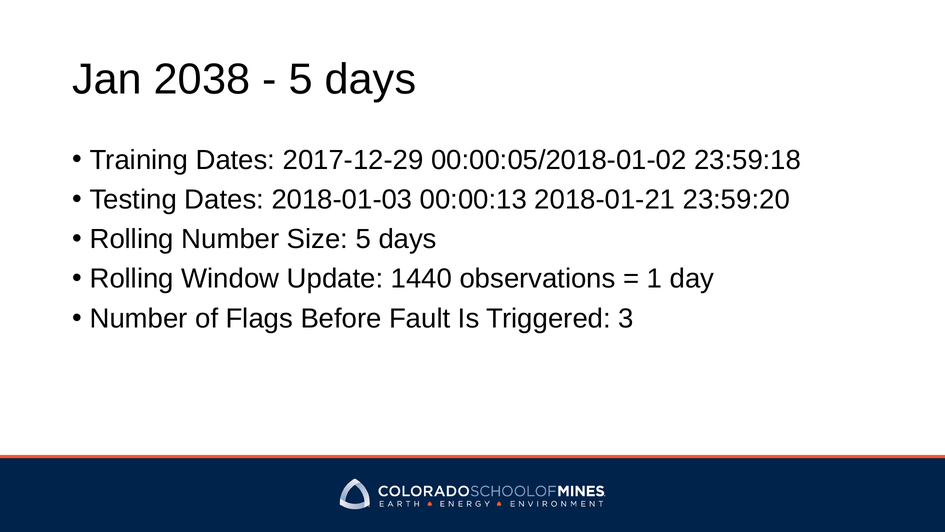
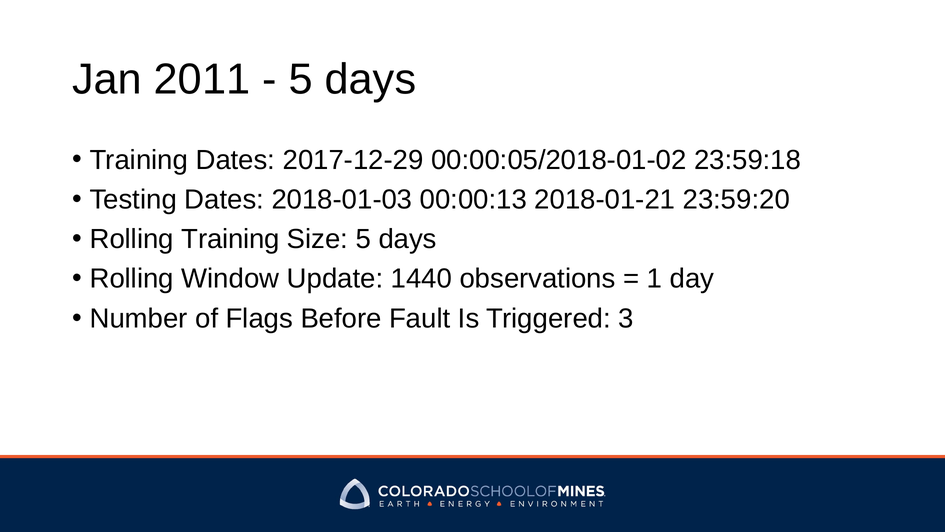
2038: 2038 -> 2011
Rolling Number: Number -> Training
